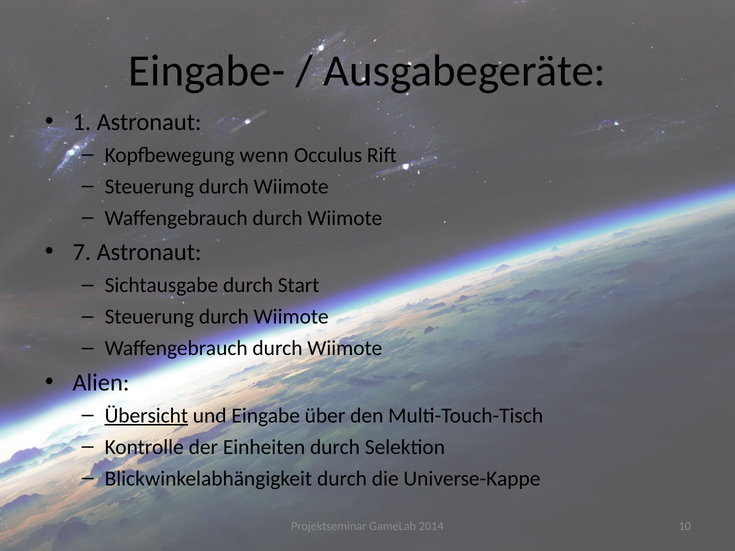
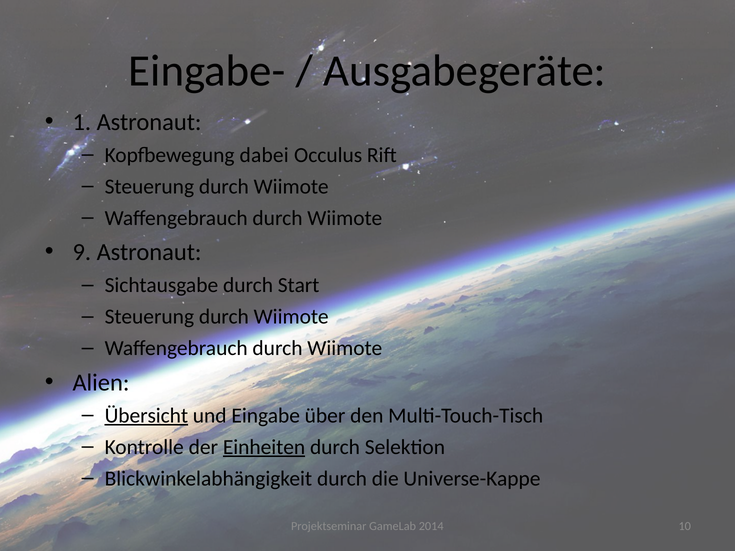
wenn: wenn -> dabei
7: 7 -> 9
Einheiten underline: none -> present
